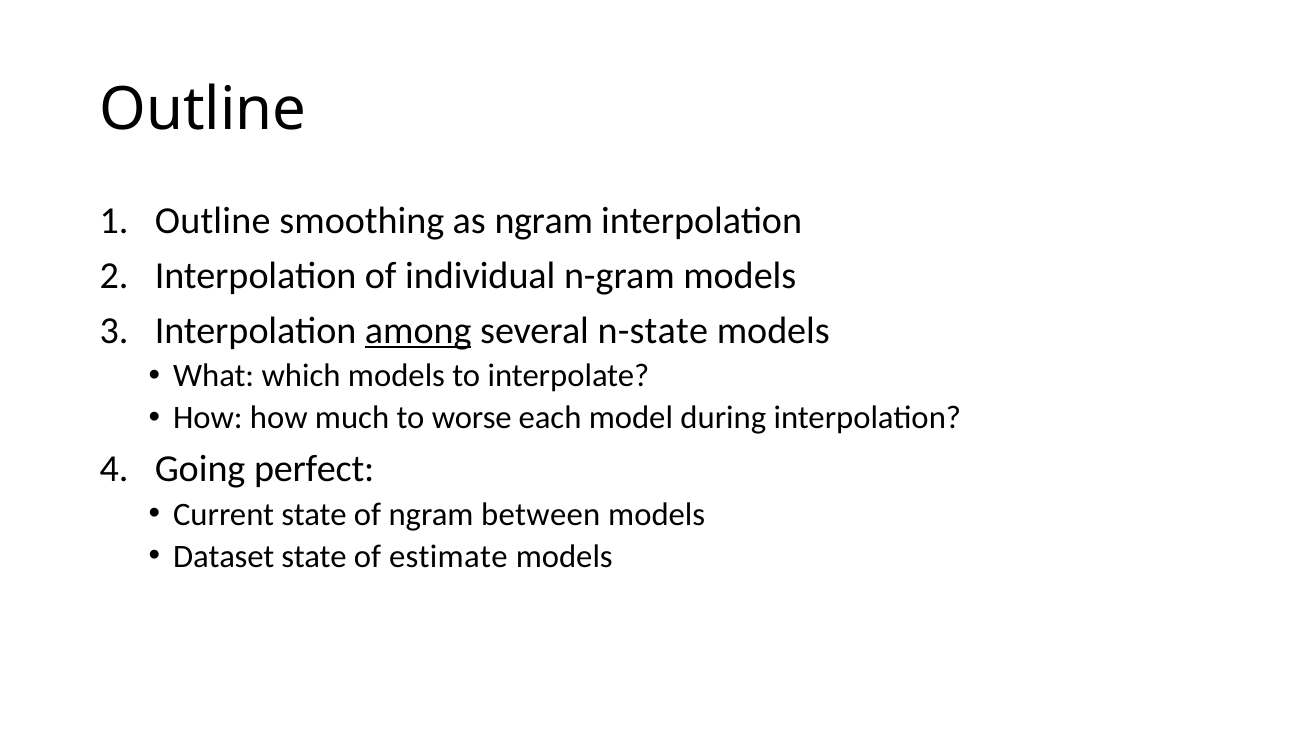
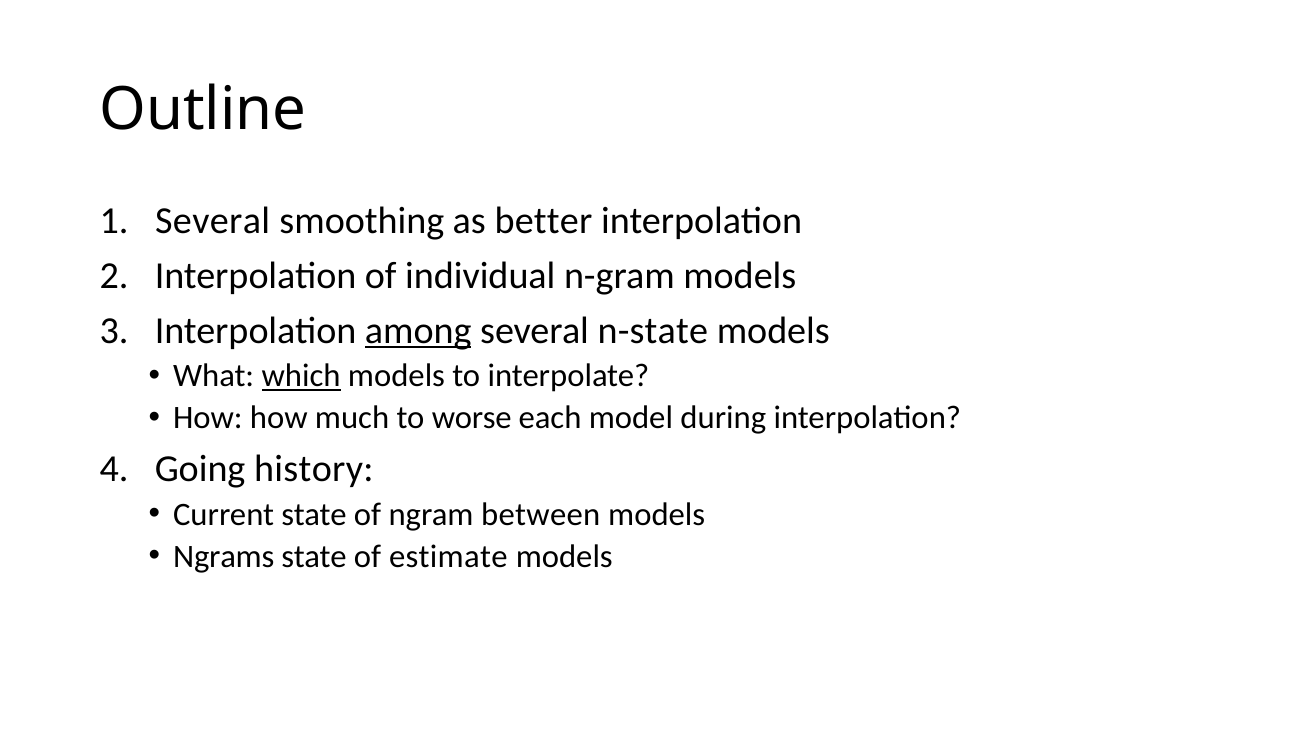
Outline at (213, 221): Outline -> Several
as ngram: ngram -> better
which underline: none -> present
perfect: perfect -> history
Dataset: Dataset -> Ngrams
